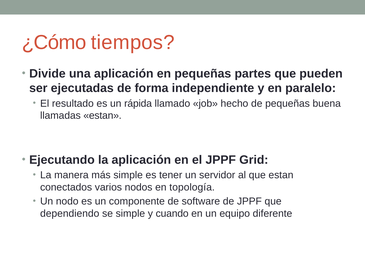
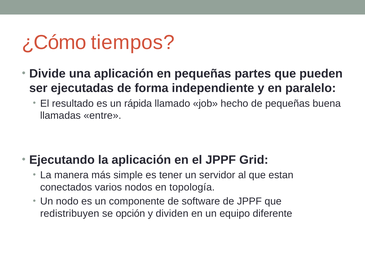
llamadas estan: estan -> entre
dependiendo: dependiendo -> redistribuyen
se simple: simple -> opción
cuando: cuando -> dividen
